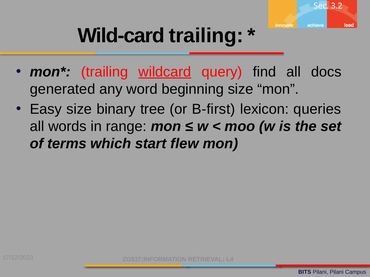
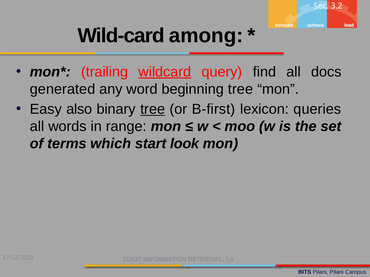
Wild-card trailing: trailing -> among
beginning size: size -> tree
Easy size: size -> also
tree at (153, 109) underline: none -> present
flew: flew -> look
